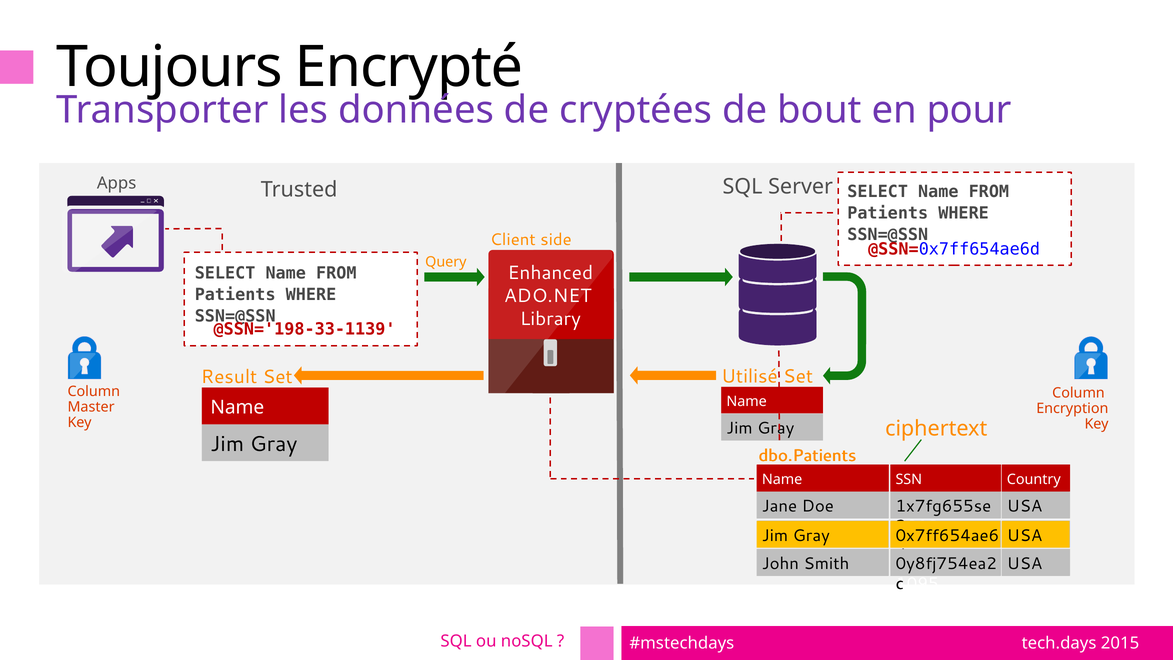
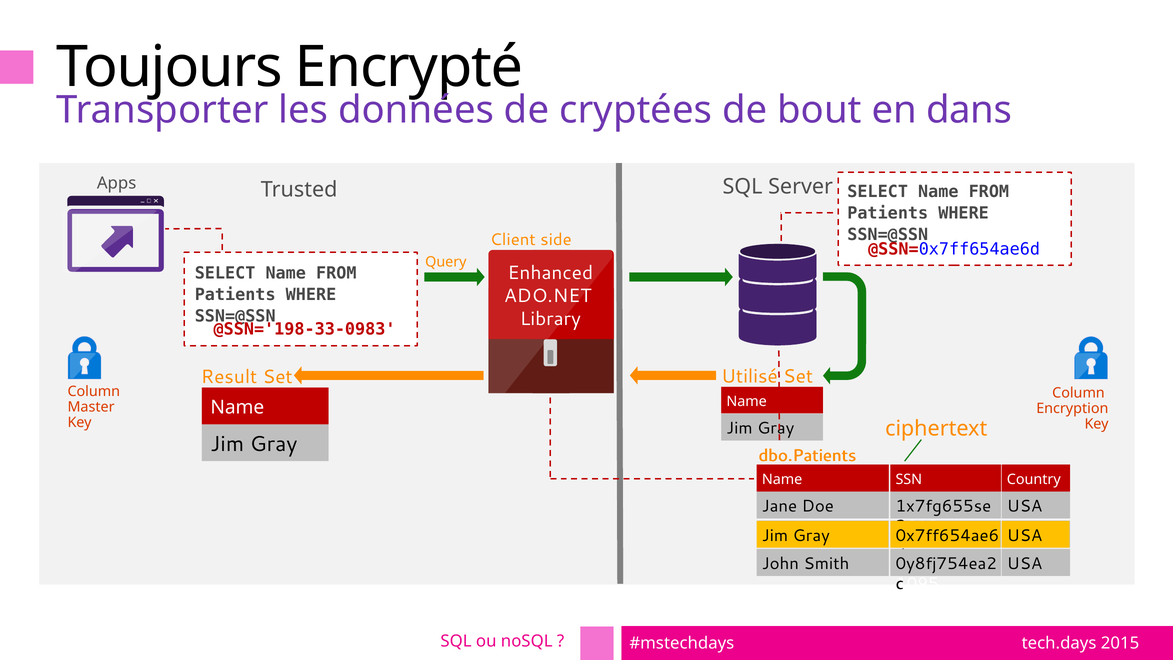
pour: pour -> dans
@SSN='198-33-1139: @SSN='198-33-1139 -> @SSN='198-33-0983
